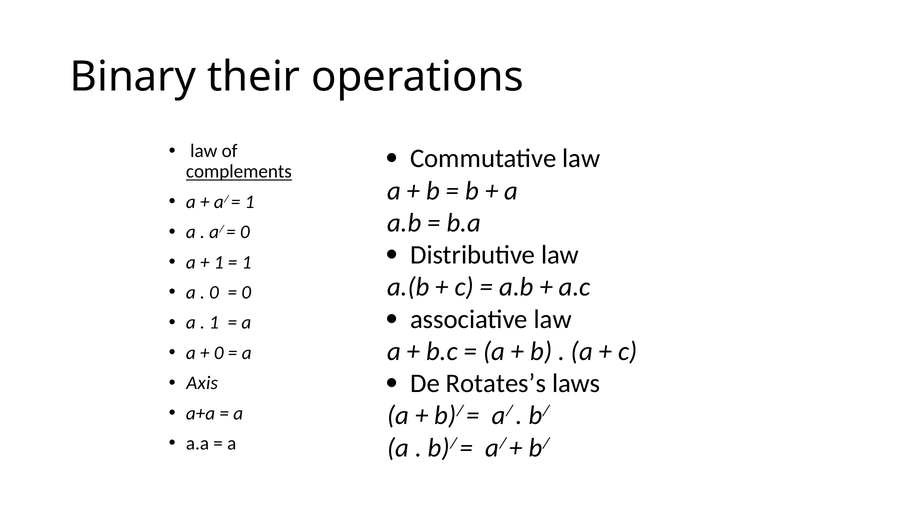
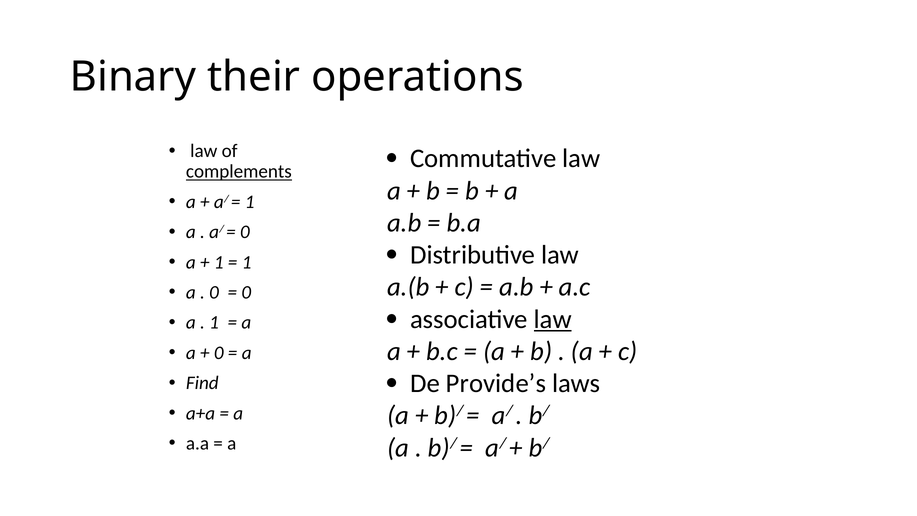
law at (553, 319) underline: none -> present
Axis: Axis -> Find
Rotates’s: Rotates’s -> Provide’s
